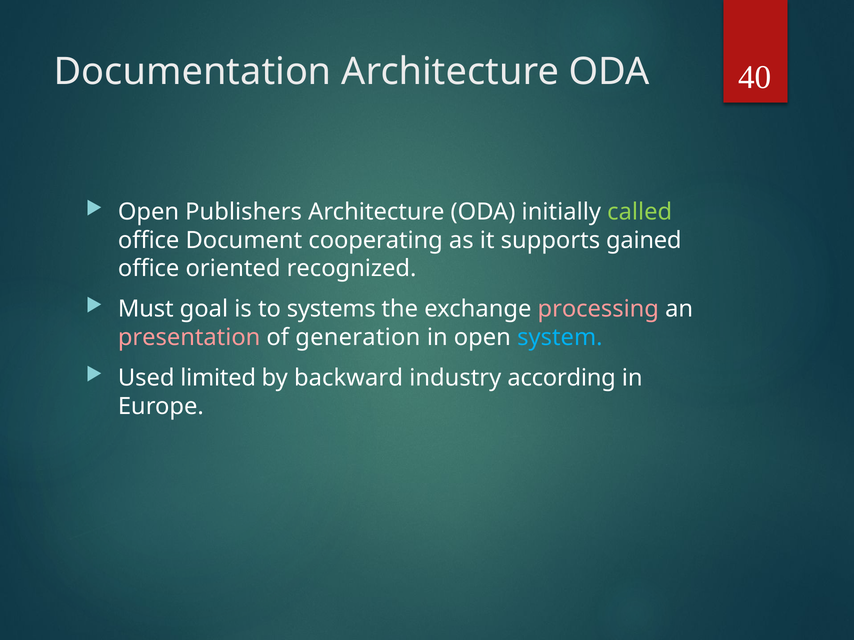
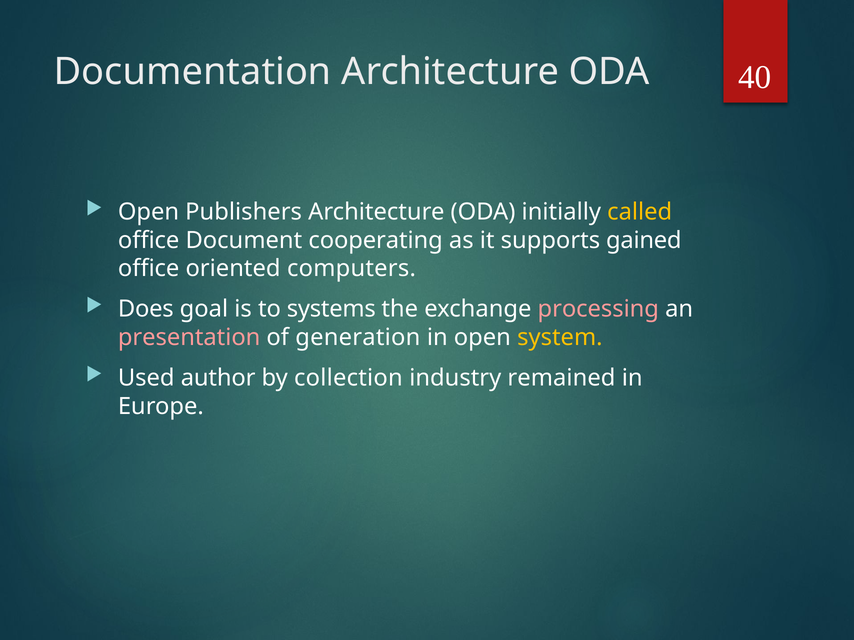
called colour: light green -> yellow
recognized: recognized -> computers
Must: Must -> Does
system colour: light blue -> yellow
limited: limited -> author
backward: backward -> collection
according: according -> remained
